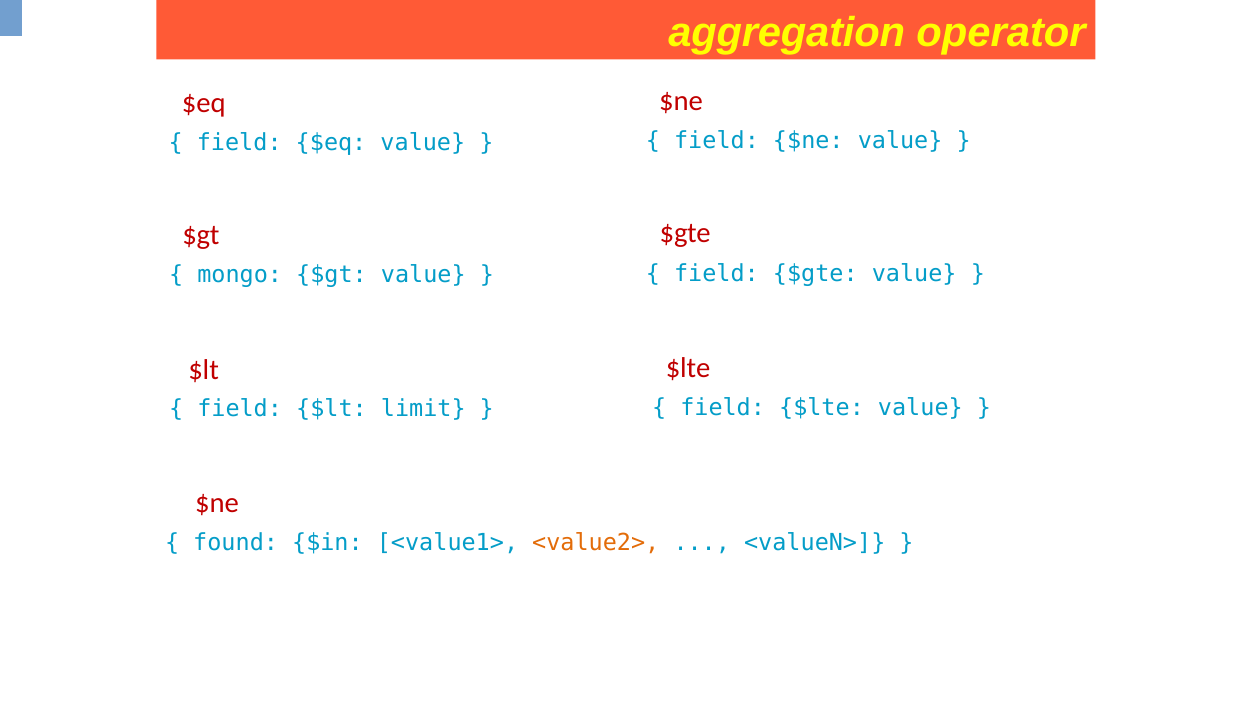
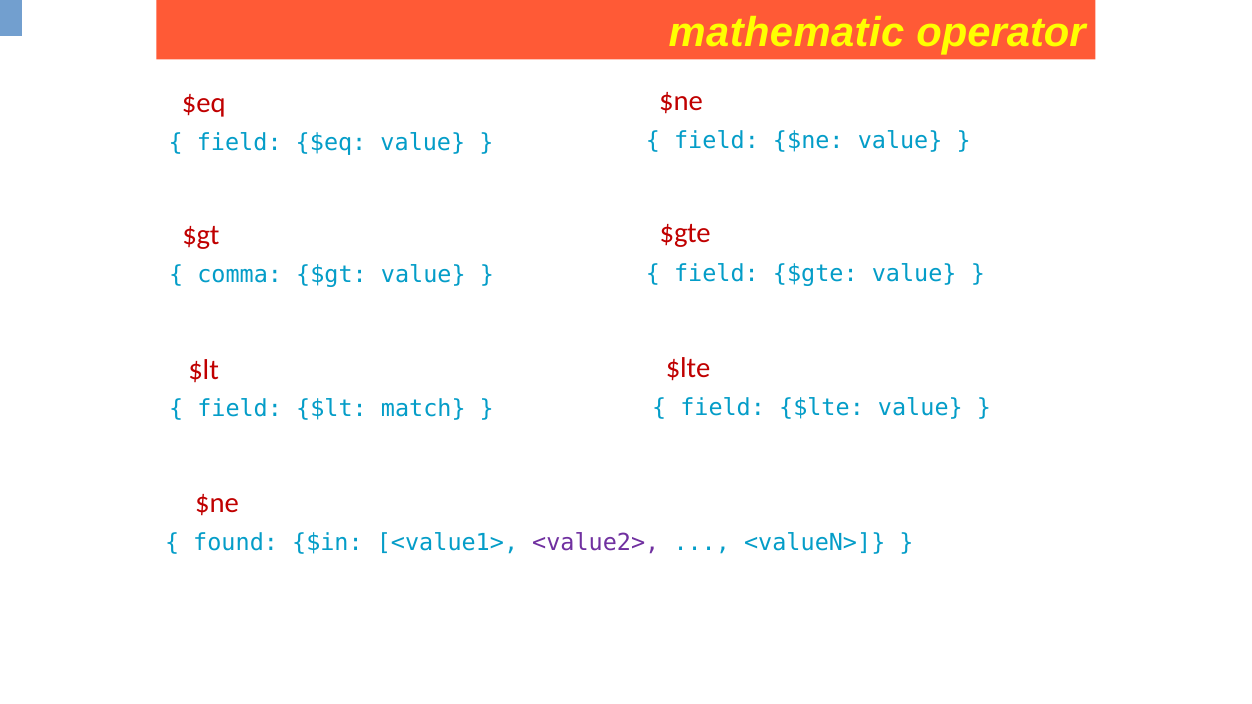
aggregation: aggregation -> mathematic
mongo: mongo -> comma
limit: limit -> match
<value2> colour: orange -> purple
